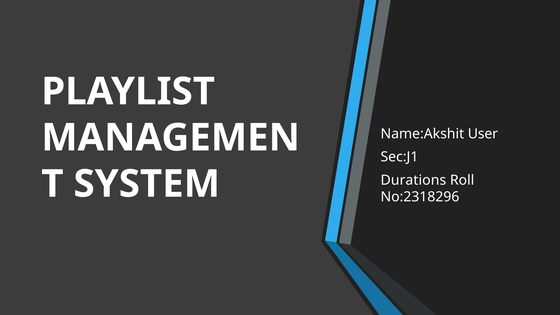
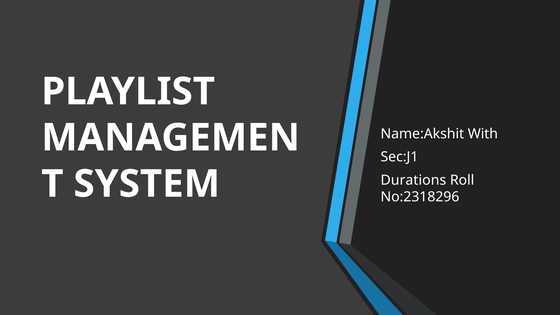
User: User -> With
